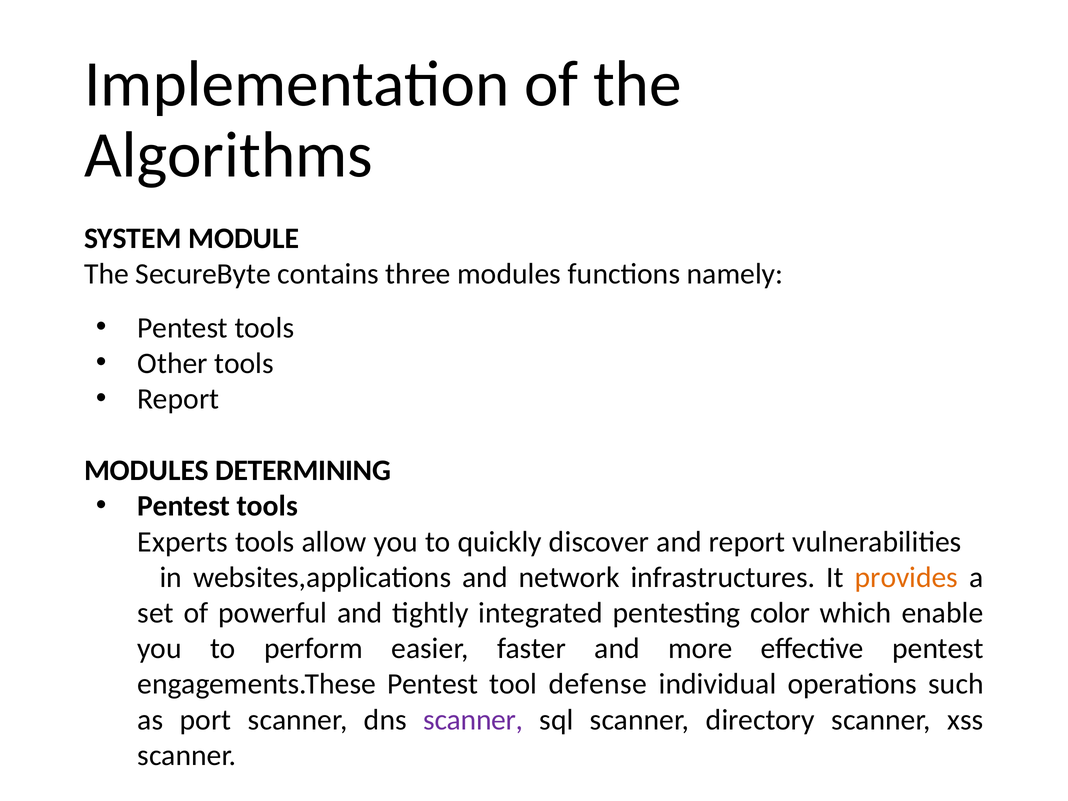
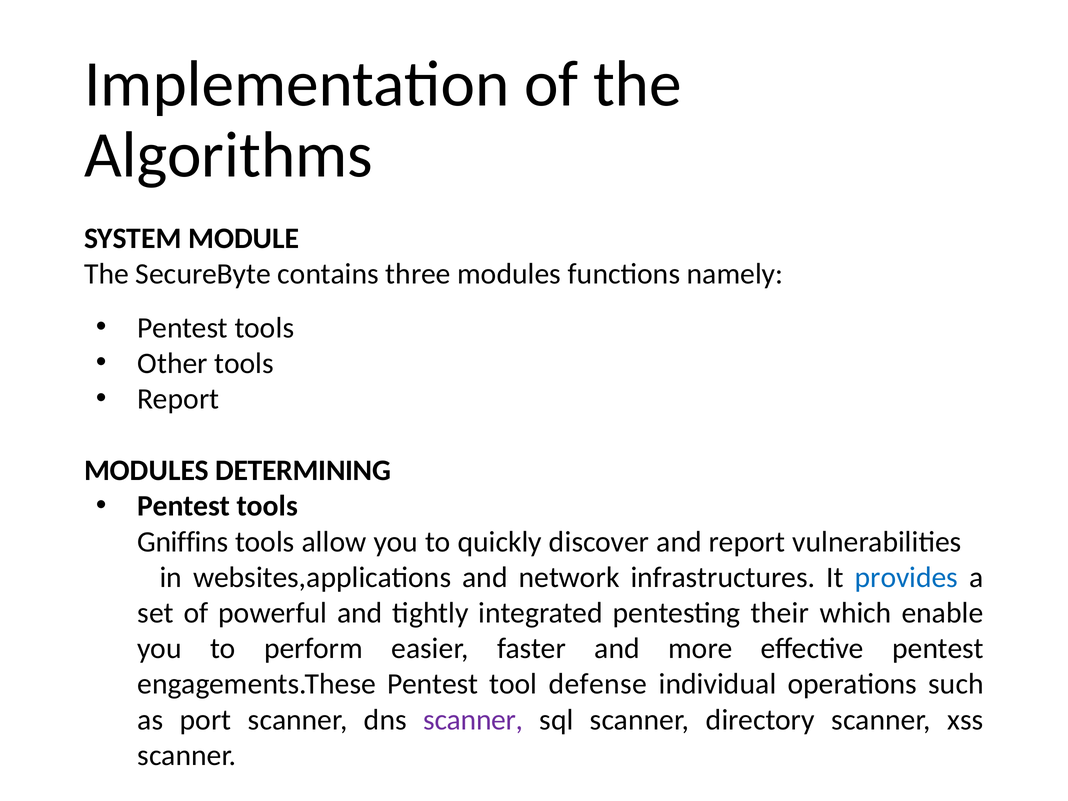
Experts: Experts -> Gniffins
provides colour: orange -> blue
color: color -> their
